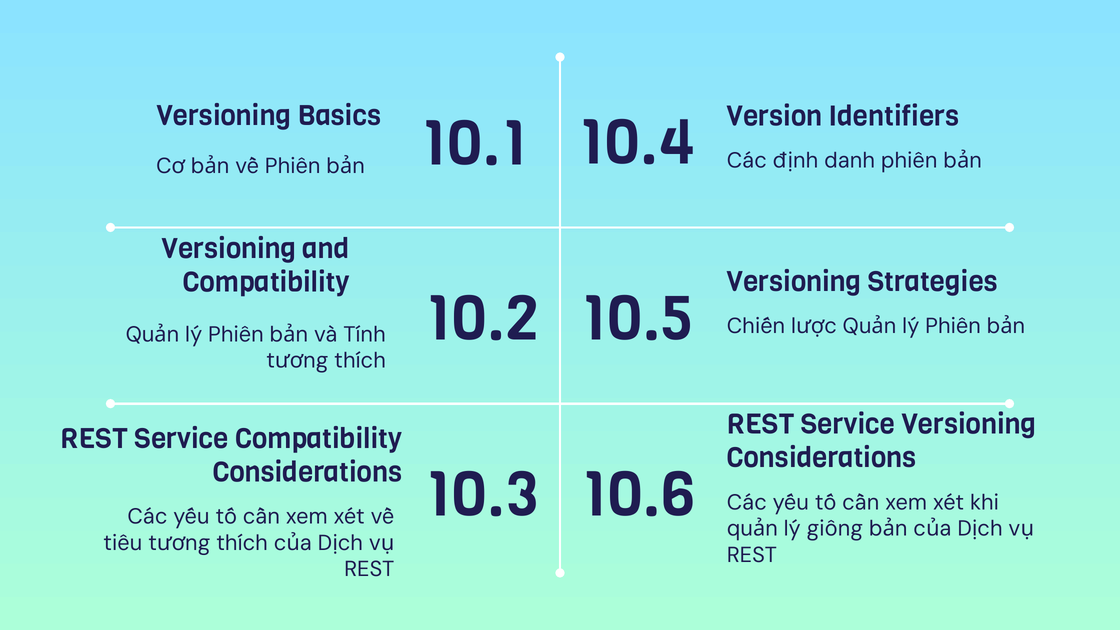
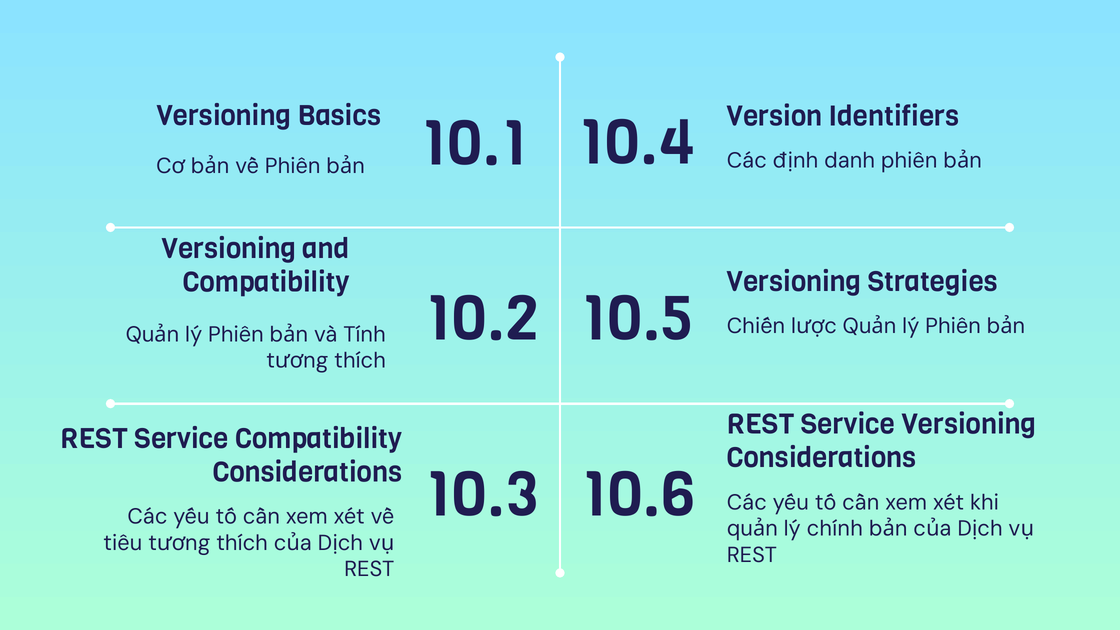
giống: giống -> chính
